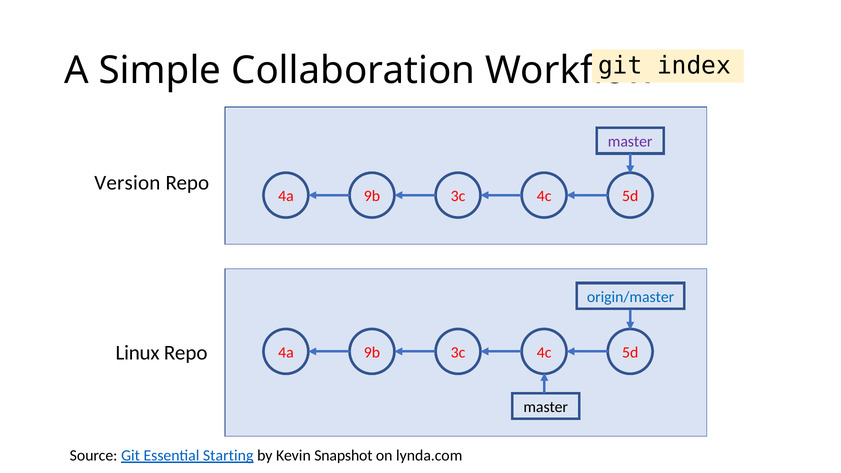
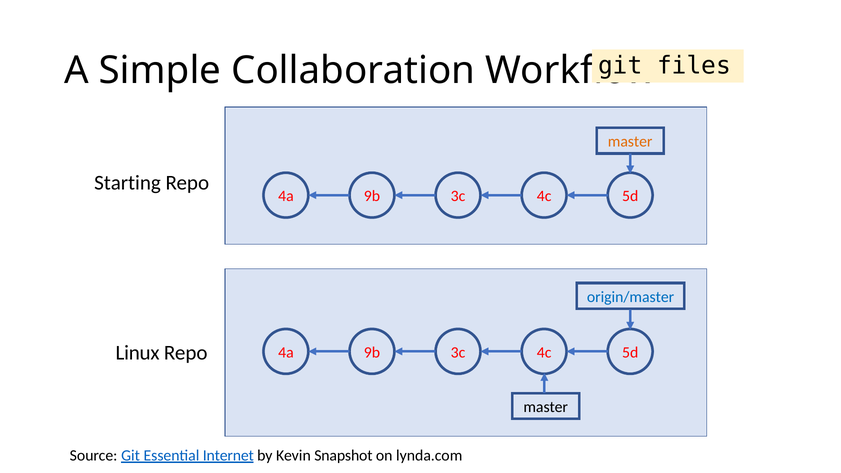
index: index -> files
master at (630, 142) colour: purple -> orange
Version: Version -> Starting
Starting: Starting -> Internet
